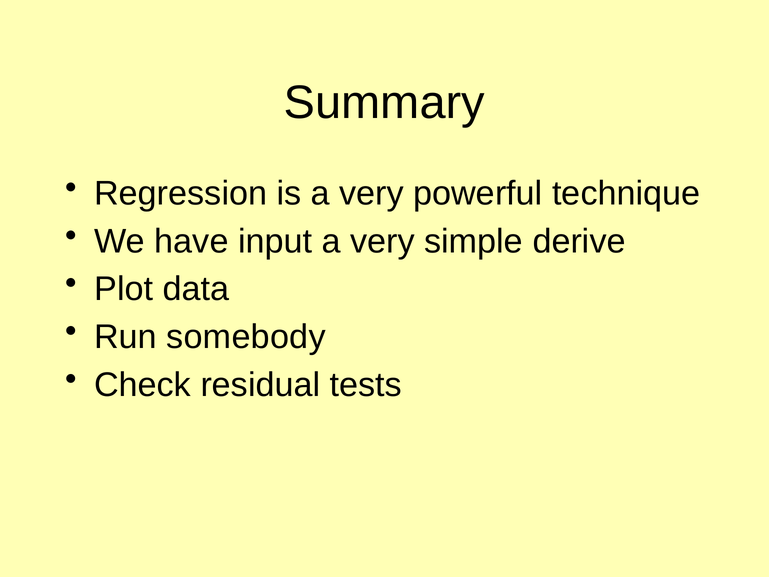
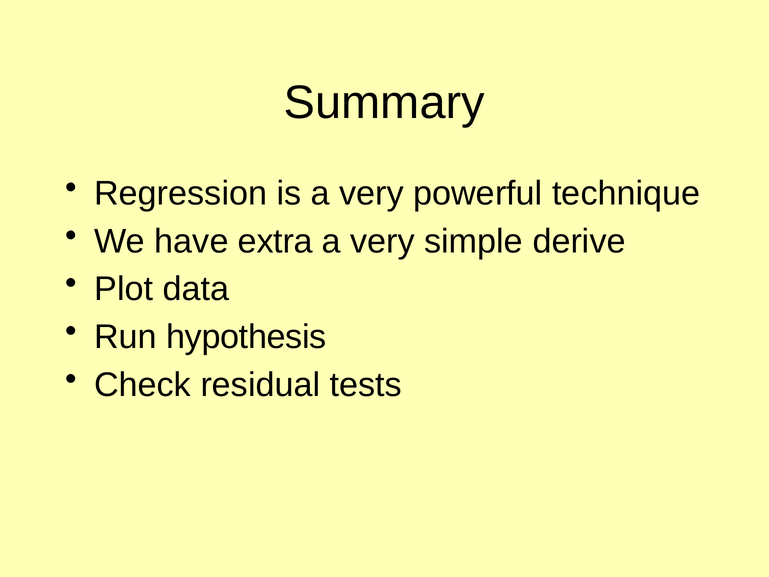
input: input -> extra
somebody: somebody -> hypothesis
